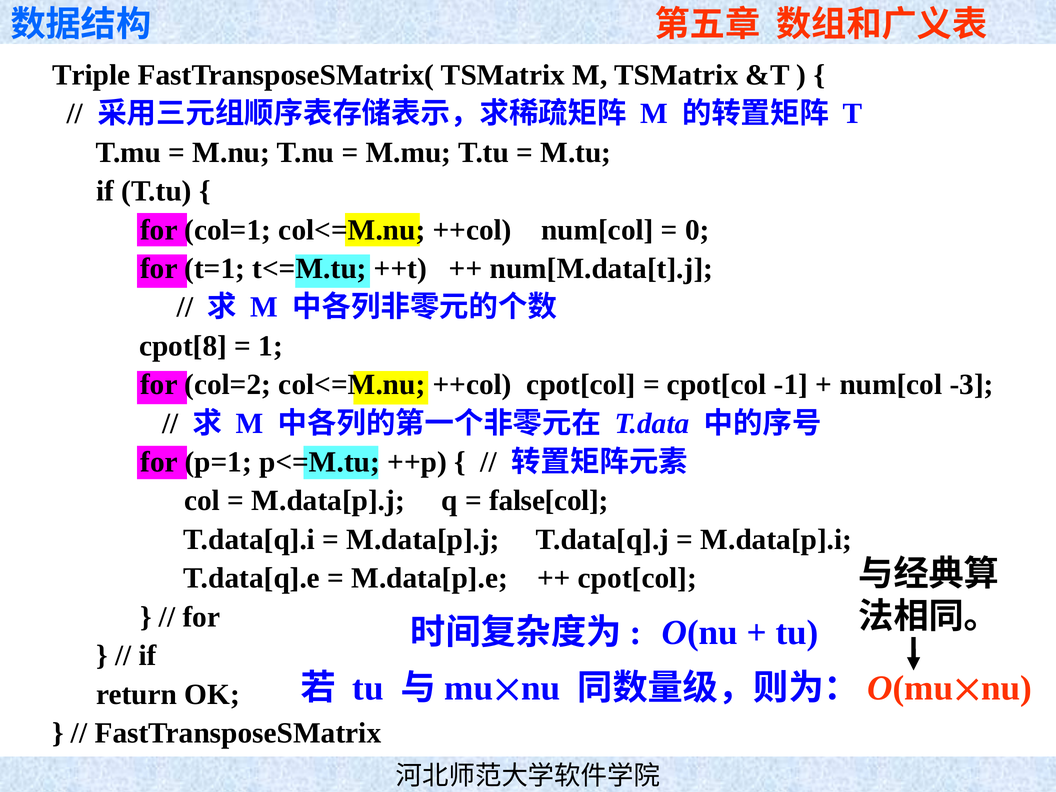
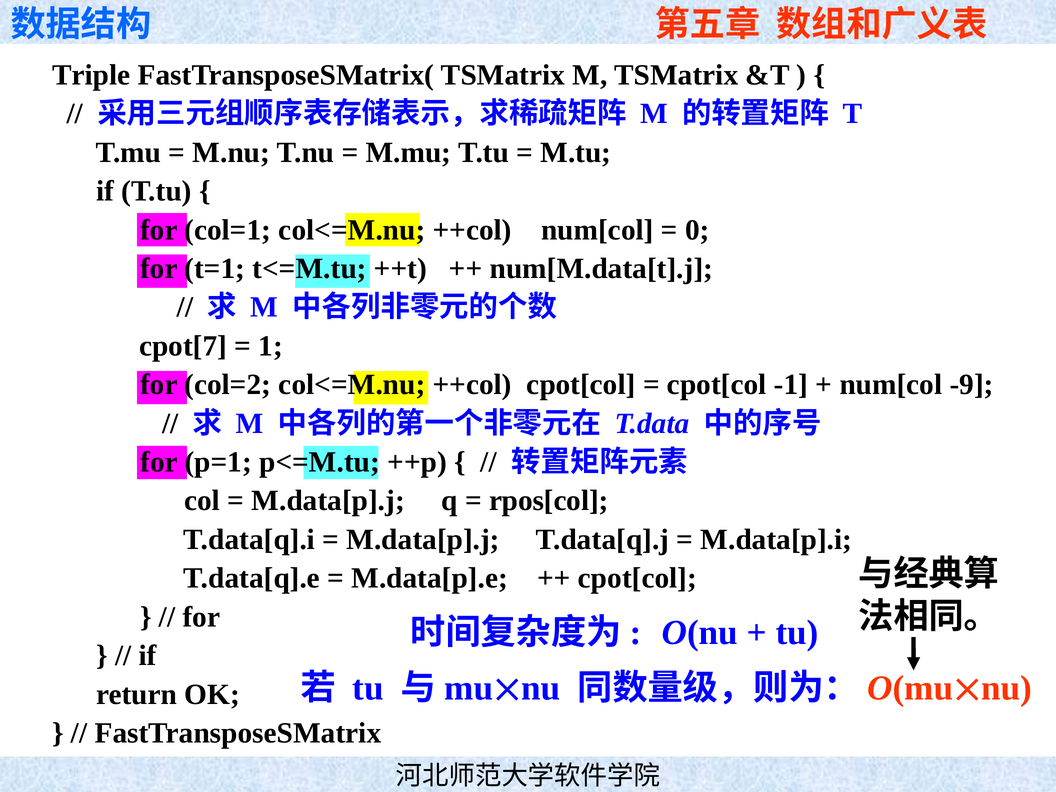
cpot[8: cpot[8 -> cpot[7
-3: -3 -> -9
false[col: false[col -> rpos[col
